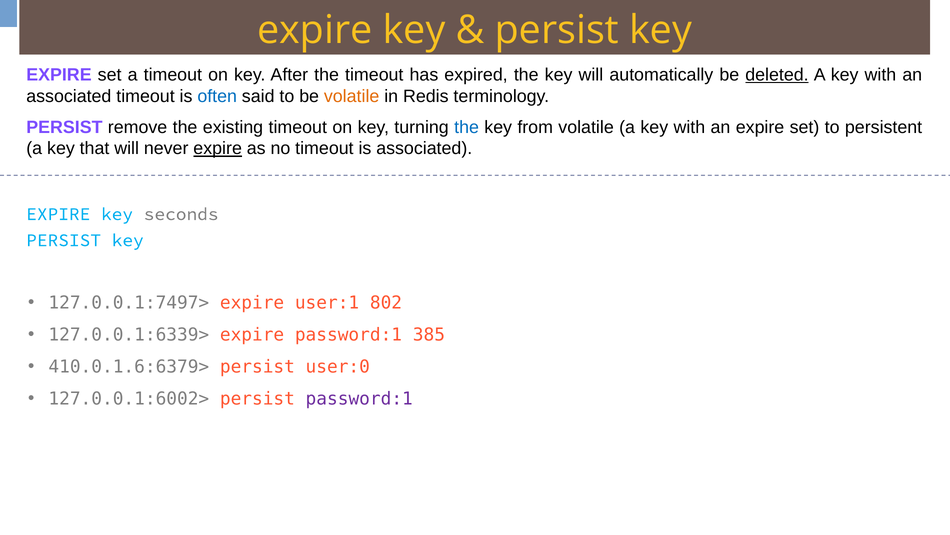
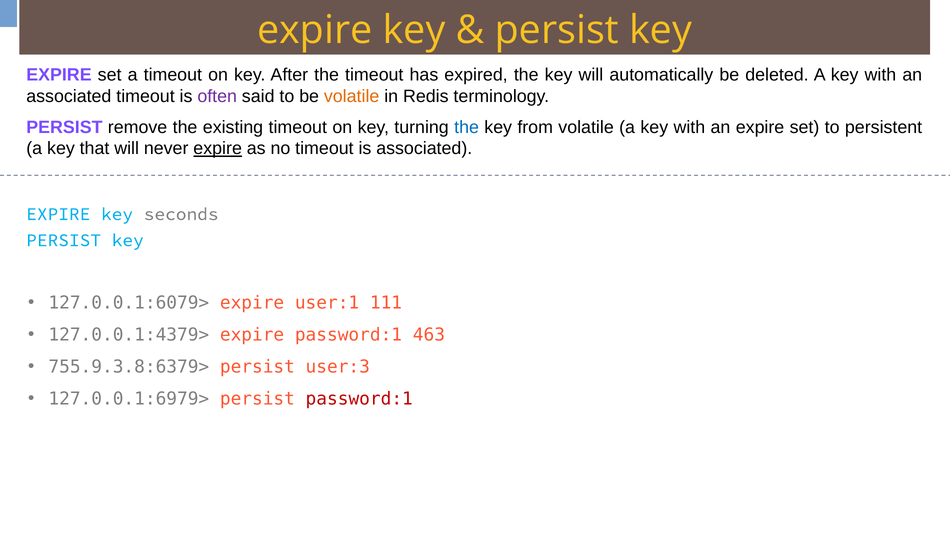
deleted underline: present -> none
often colour: blue -> purple
127.0.0.1:7497>: 127.0.0.1:7497> -> 127.0.0.1:6079>
802: 802 -> 111
127.0.0.1:6339>: 127.0.0.1:6339> -> 127.0.0.1:4379>
385: 385 -> 463
410.0.1.6:6379>: 410.0.1.6:6379> -> 755.9.3.8:6379>
user:0: user:0 -> user:3
127.0.0.1:6002>: 127.0.0.1:6002> -> 127.0.0.1:6979>
password:1 at (359, 399) colour: purple -> red
